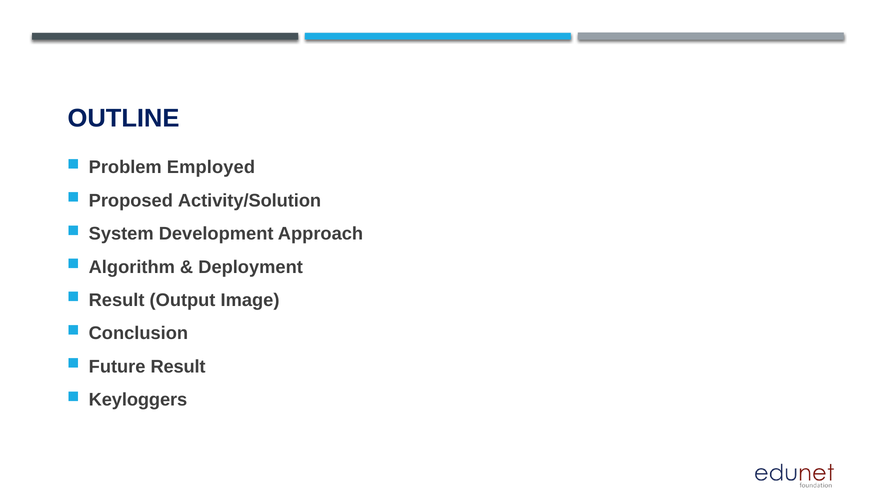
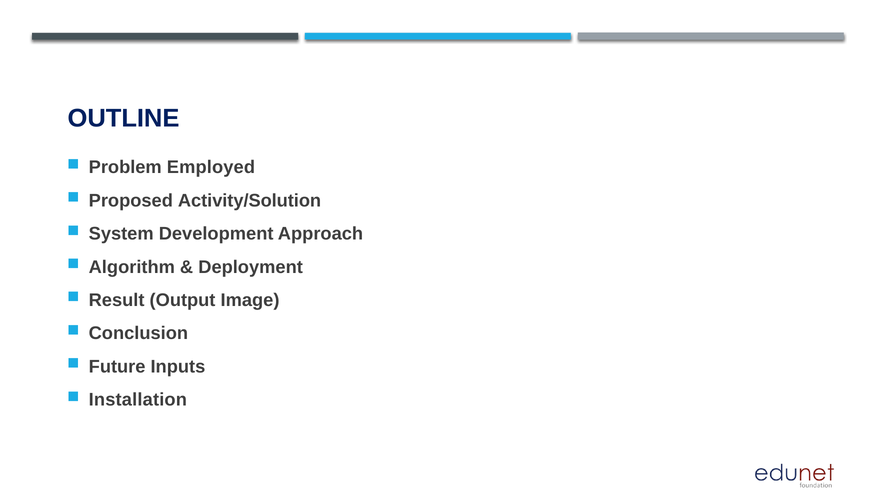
Future Result: Result -> Inputs
Keyloggers: Keyloggers -> Installation
